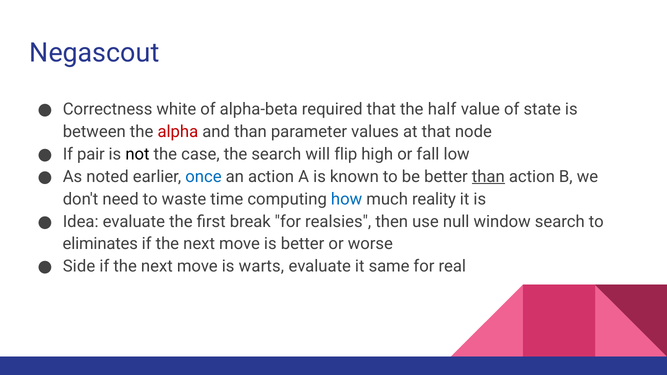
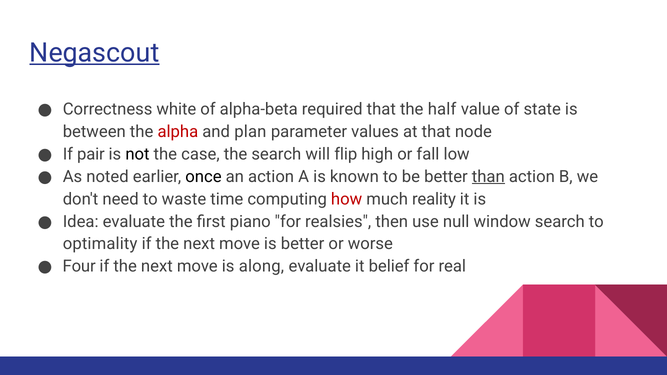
Negascout underline: none -> present
and than: than -> plan
once colour: blue -> black
how colour: blue -> red
break: break -> piano
eliminates: eliminates -> optimality
Side: Side -> Four
warts: warts -> along
same: same -> belief
